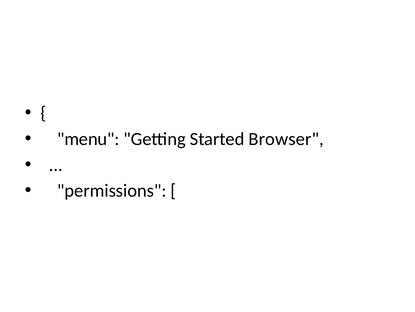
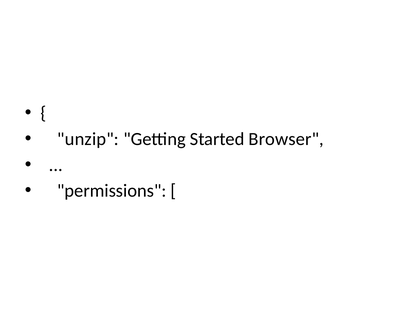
menu: menu -> unzip
